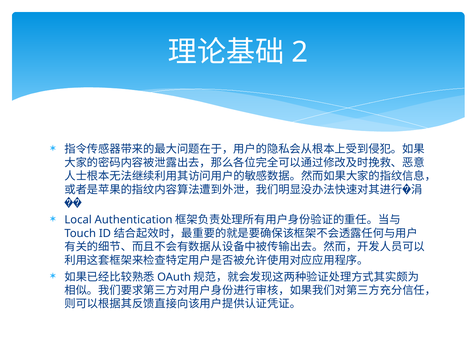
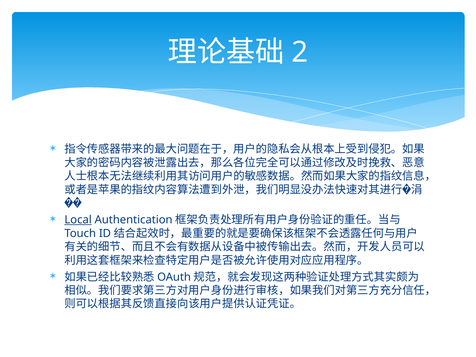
Local underline: none -> present
